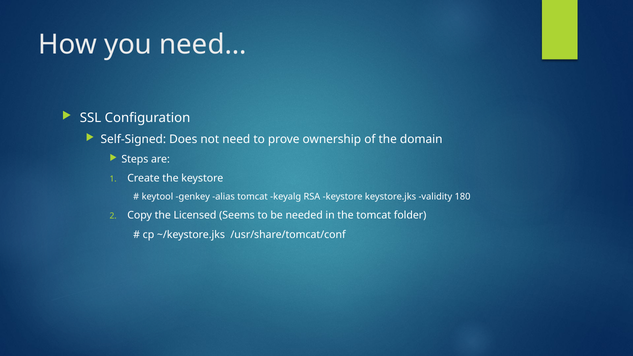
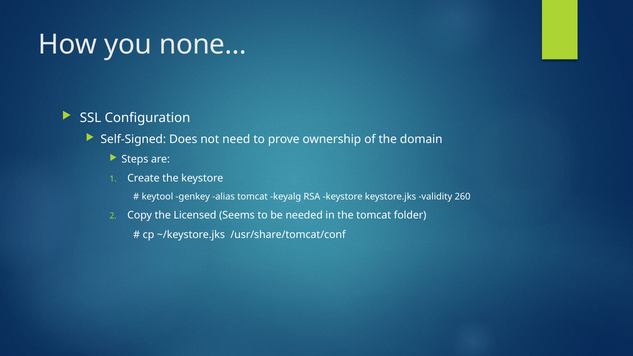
need…: need… -> none…
180: 180 -> 260
